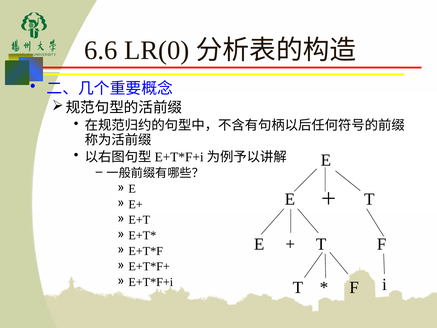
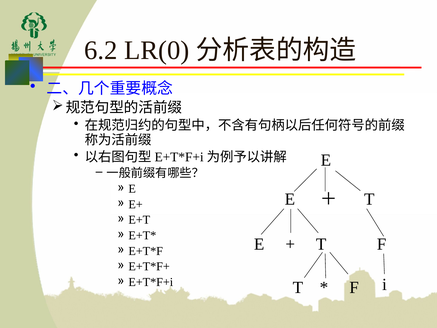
6.6: 6.6 -> 6.2
